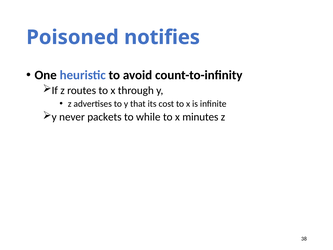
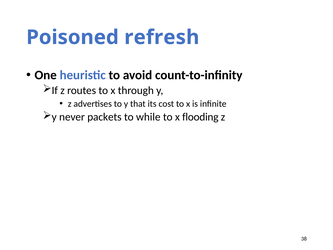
notifies: notifies -> refresh
minutes: minutes -> flooding
